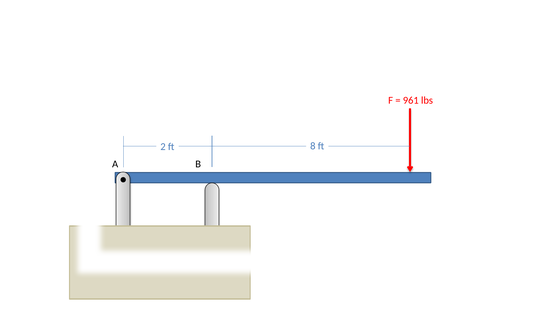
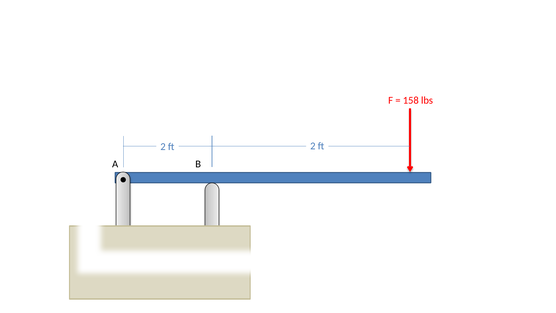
961: 961 -> 158
ft 8: 8 -> 2
